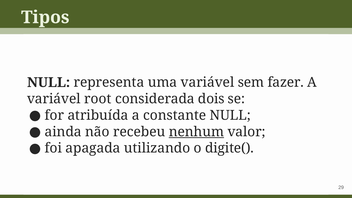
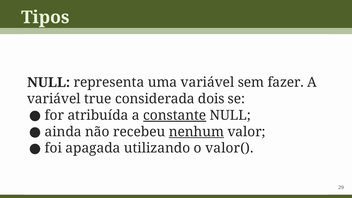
root: root -> true
constante underline: none -> present
digite(: digite( -> valor(
